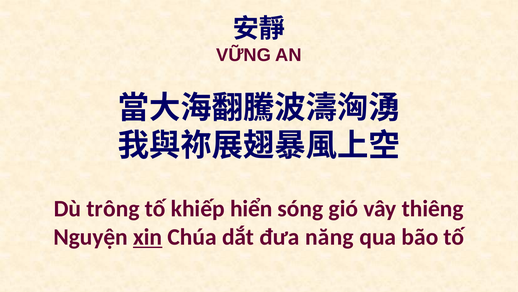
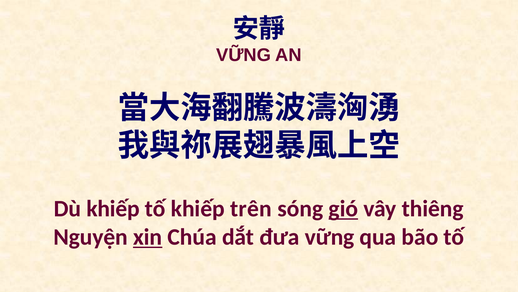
Dù trông: trông -> khiếp
hiển: hiển -> trên
gió underline: none -> present
đưa năng: năng -> vững
